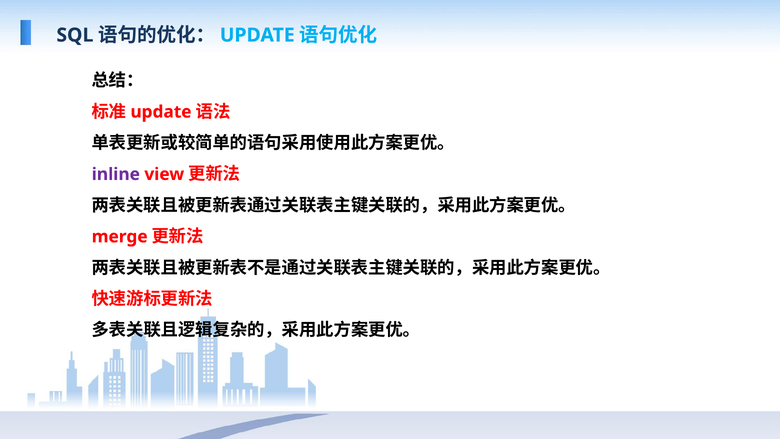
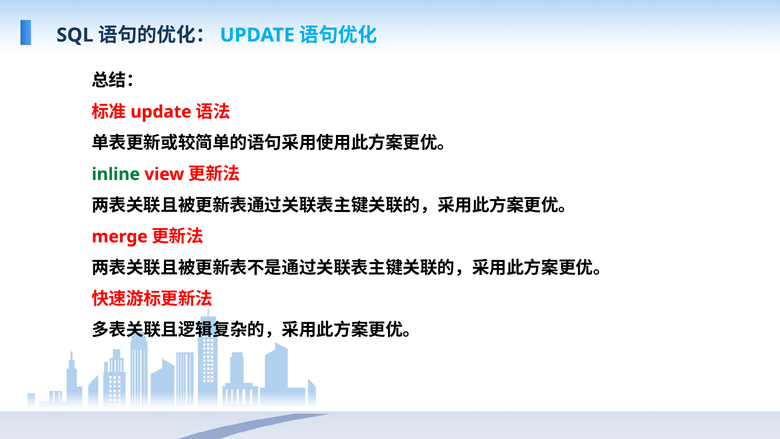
inline colour: purple -> green
